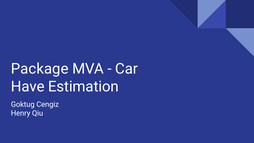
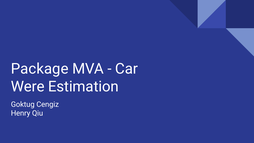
Have: Have -> Were
